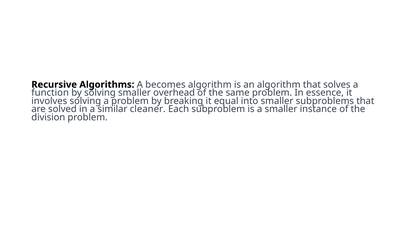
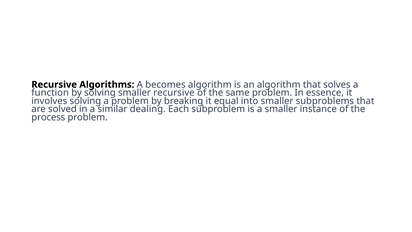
smaller overhead: overhead -> recursive
cleaner: cleaner -> dealing
division: division -> process
